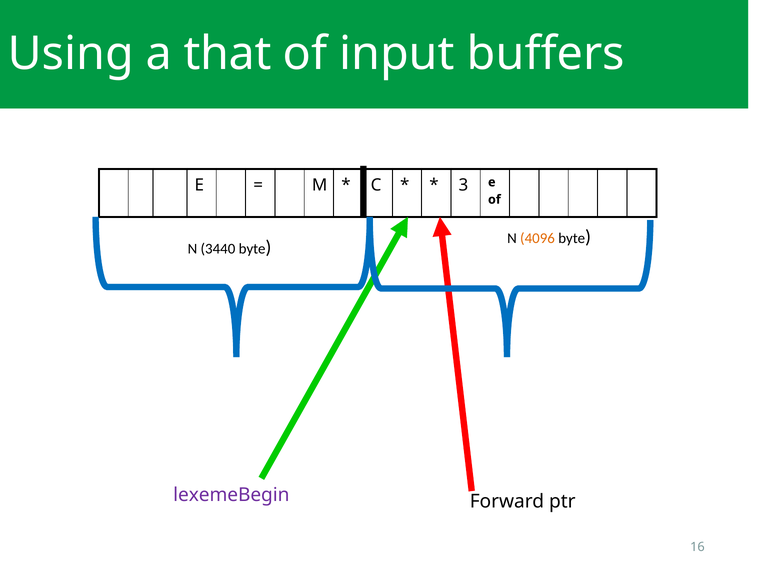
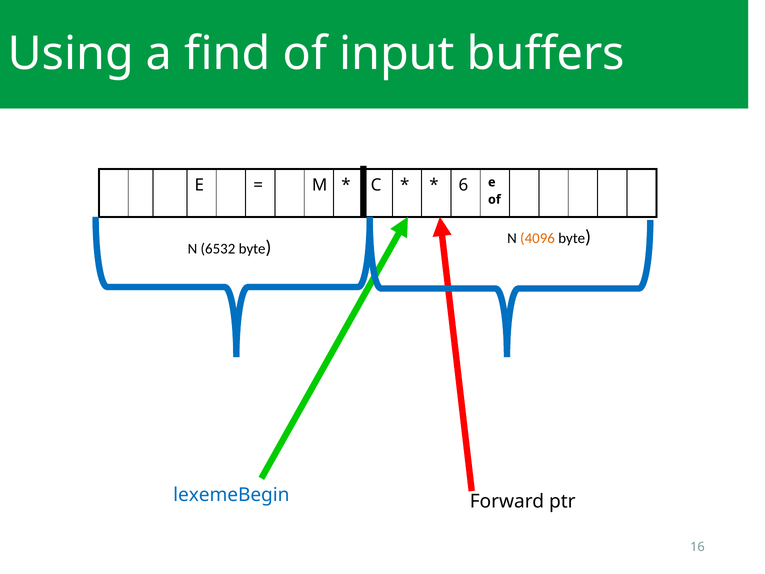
that: that -> find
3: 3 -> 6
3440: 3440 -> 6532
lexemeBegin colour: purple -> blue
